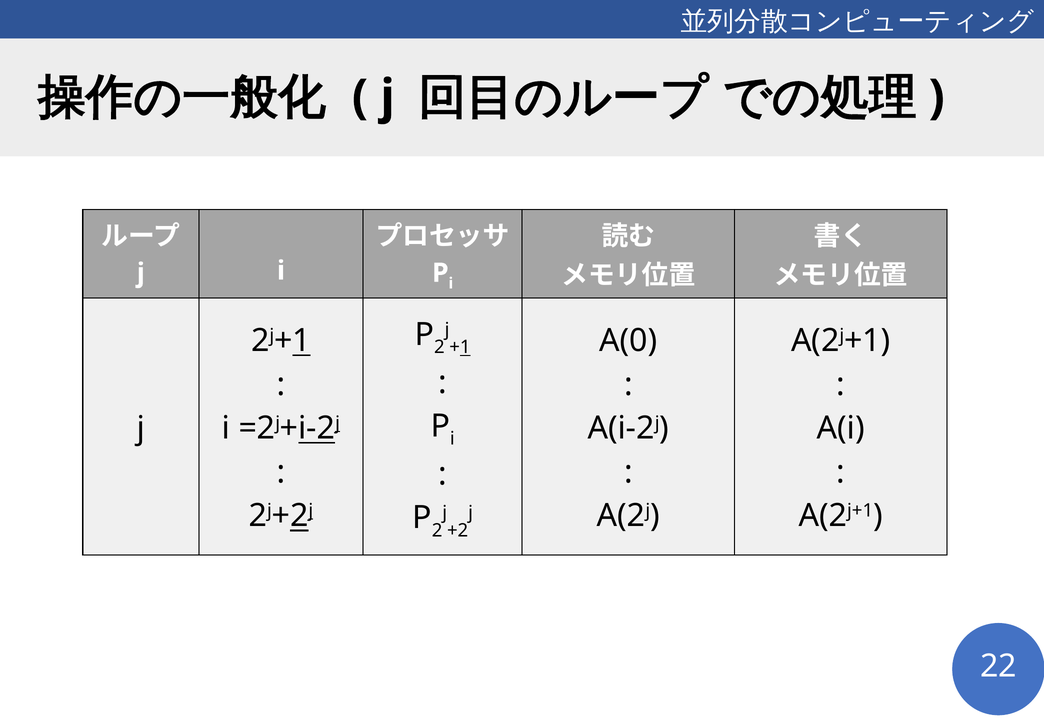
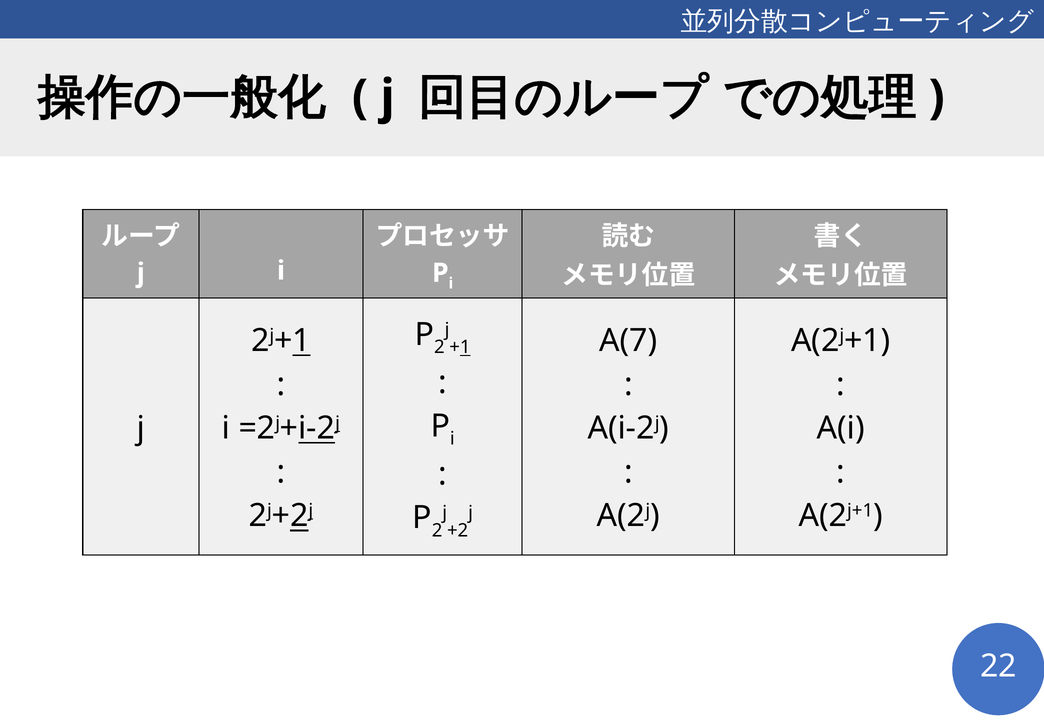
A(0: A(0 -> A(7
